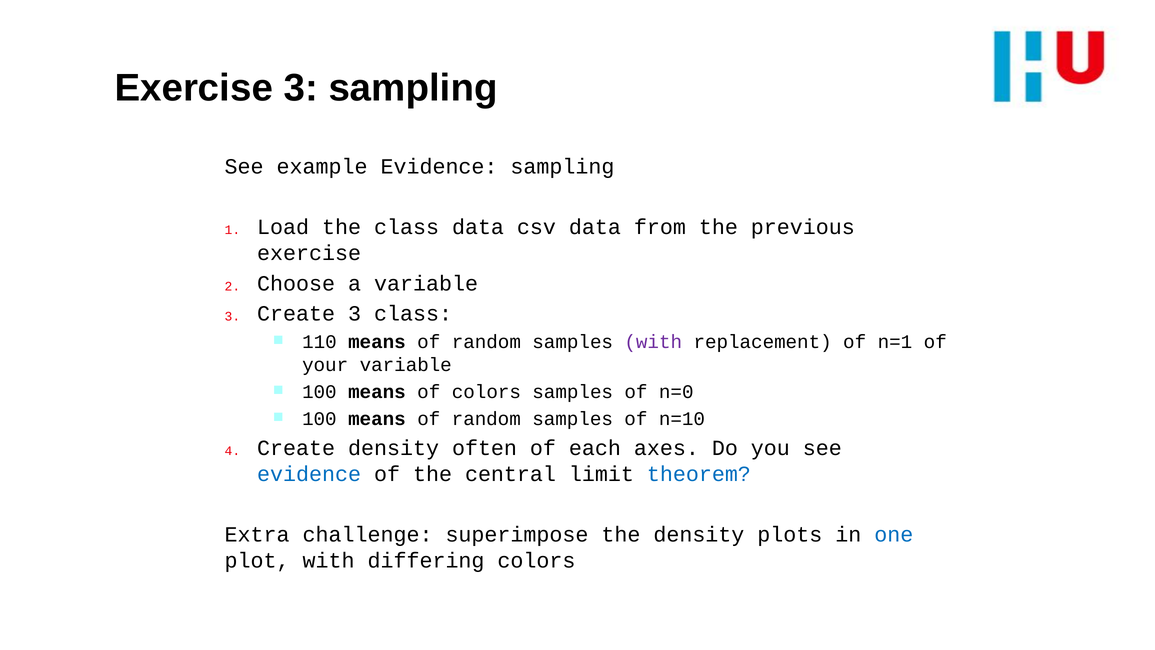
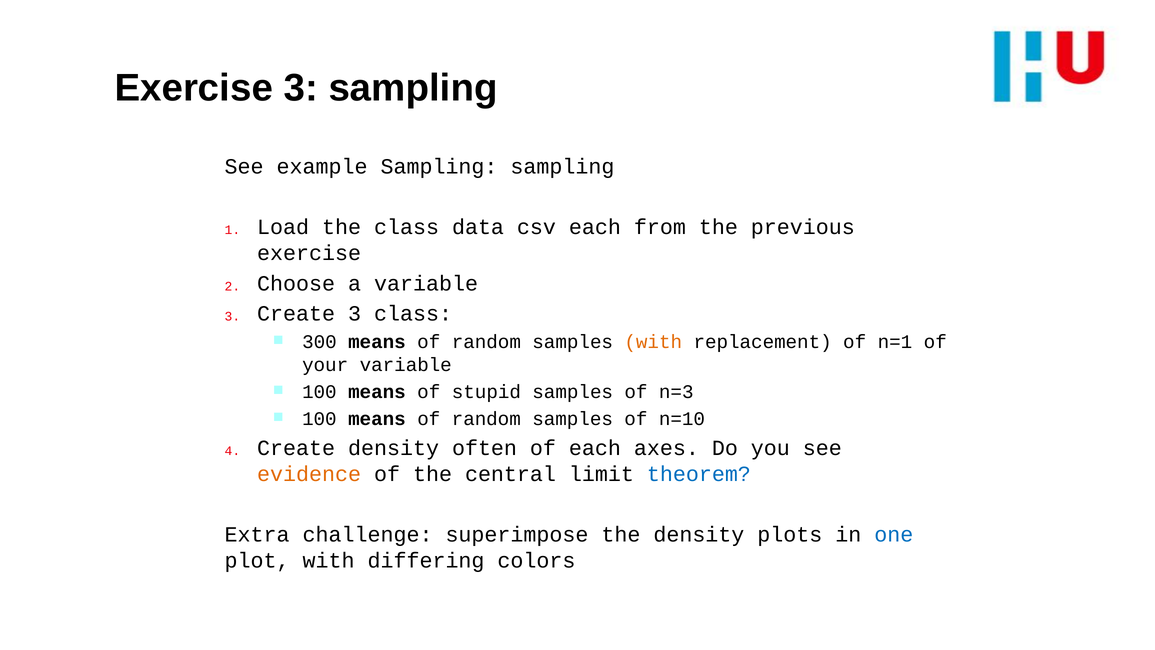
example Evidence: Evidence -> Sampling
csv data: data -> each
110: 110 -> 300
with at (653, 342) colour: purple -> orange
of colors: colors -> stupid
n=0: n=0 -> n=3
evidence at (309, 474) colour: blue -> orange
